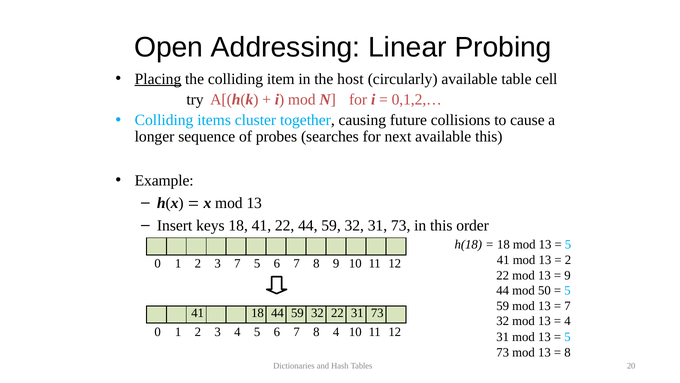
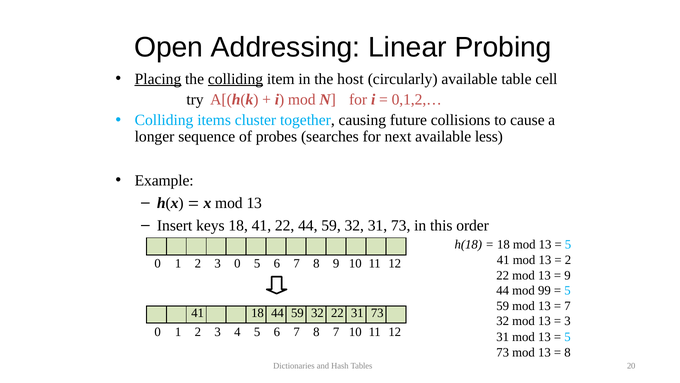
colliding at (235, 79) underline: none -> present
available this: this -> less
3 7: 7 -> 0
50: 50 -> 99
4 at (568, 321): 4 -> 3
8 4: 4 -> 7
